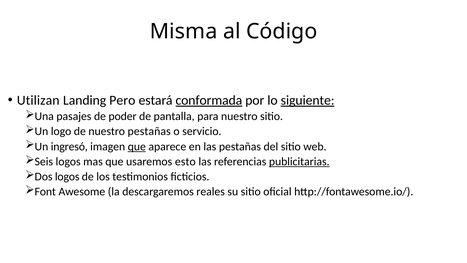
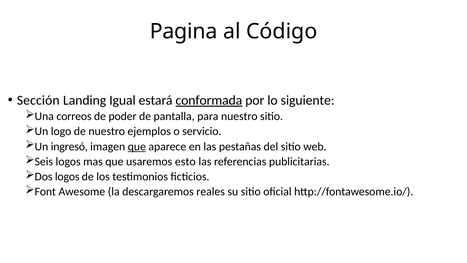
Misma: Misma -> Pagina
Utilizan: Utilizan -> Sección
Pero: Pero -> Igual
siguiente underline: present -> none
pasajes: pasajes -> correos
nuestro pestañas: pestañas -> ejemplos
publicitarias underline: present -> none
